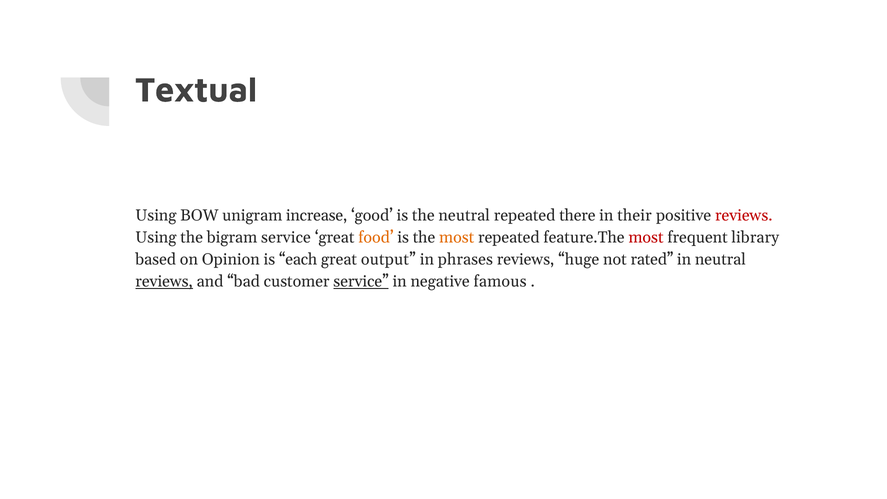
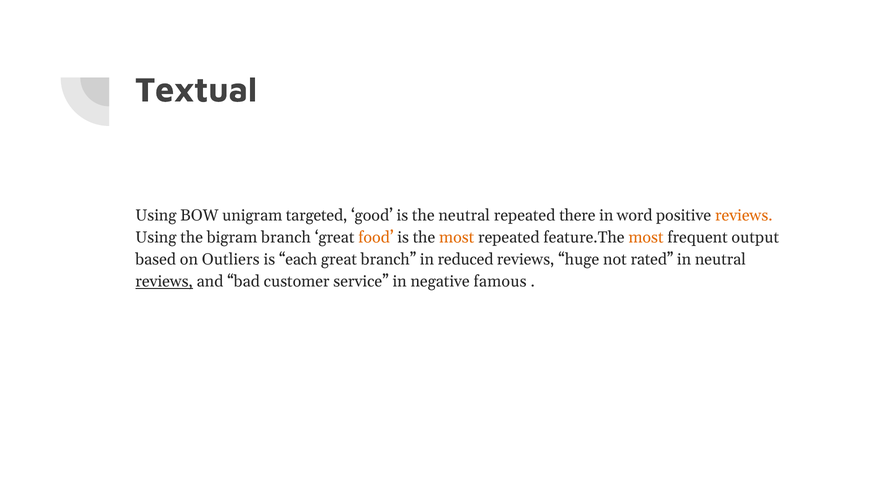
increase: increase -> targeted
their: their -> word
reviews at (744, 215) colour: red -> orange
bigram service: service -> branch
most at (646, 237) colour: red -> orange
library: library -> output
Opinion: Opinion -> Outliers
great output: output -> branch
phrases: phrases -> reduced
service at (361, 281) underline: present -> none
